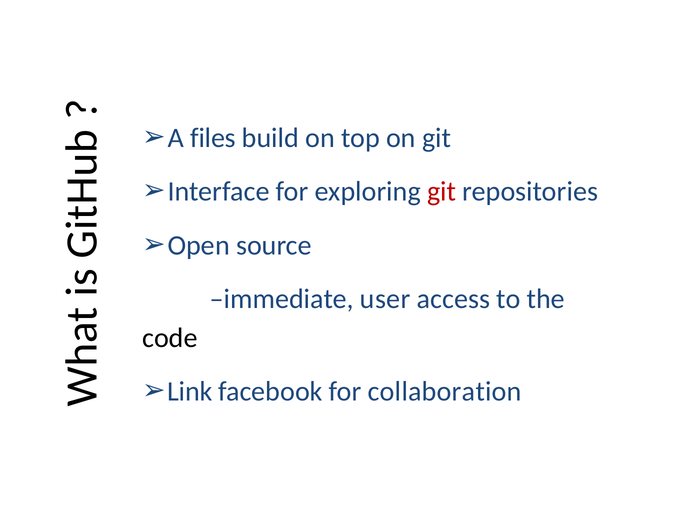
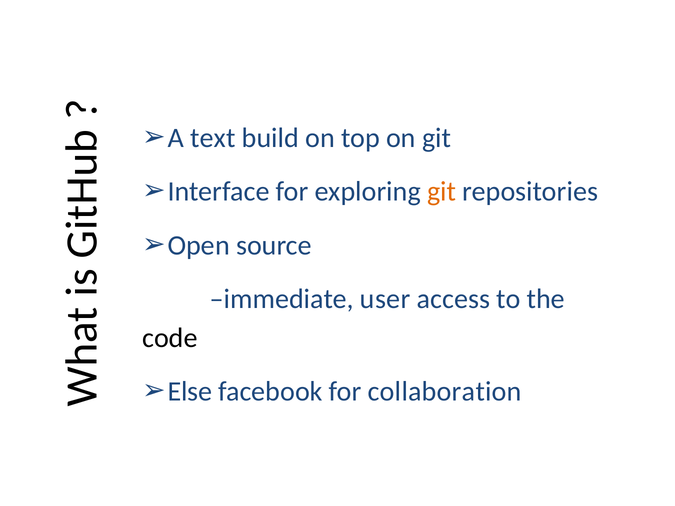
files: files -> text
git at (442, 192) colour: red -> orange
Link: Link -> Else
